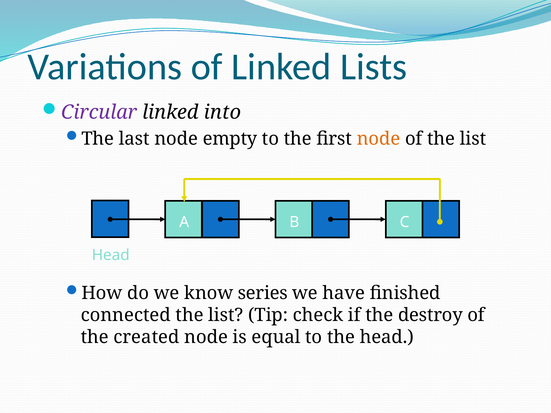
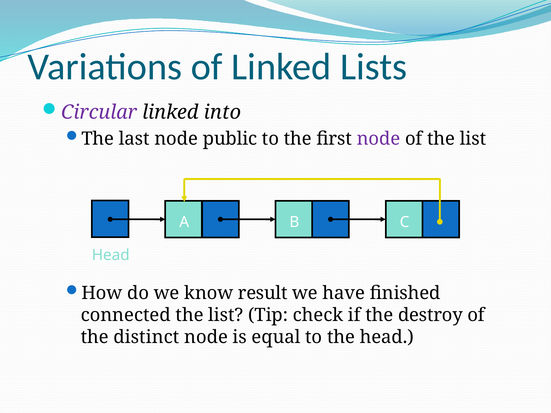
empty: empty -> public
node at (379, 139) colour: orange -> purple
series: series -> result
created: created -> distinct
